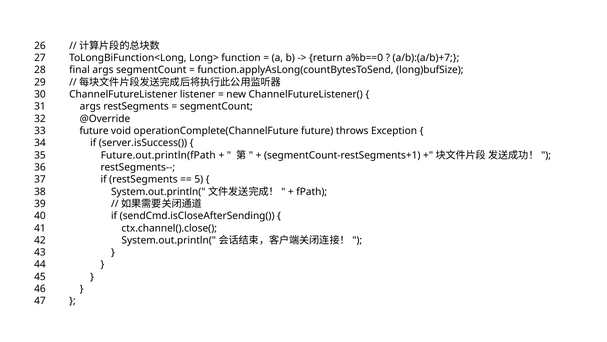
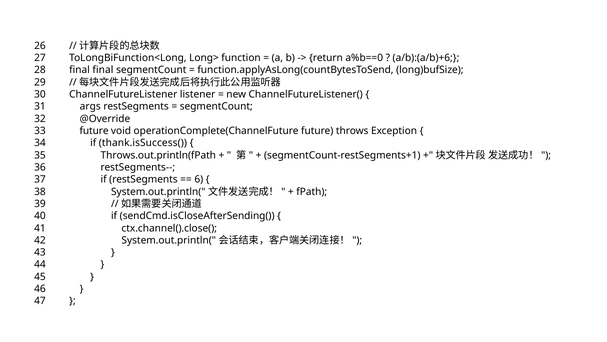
a/b):(a/b)+7: a/b):(a/b)+7 -> a/b):(a/b)+6
final args: args -> final
server.isSuccess(: server.isSuccess( -> thank.isSuccess(
Future.out.println(fPath: Future.out.println(fPath -> Throws.out.println(fPath
5: 5 -> 6
